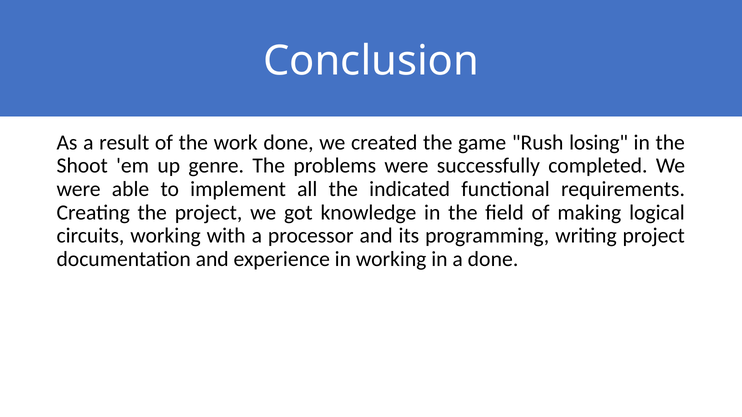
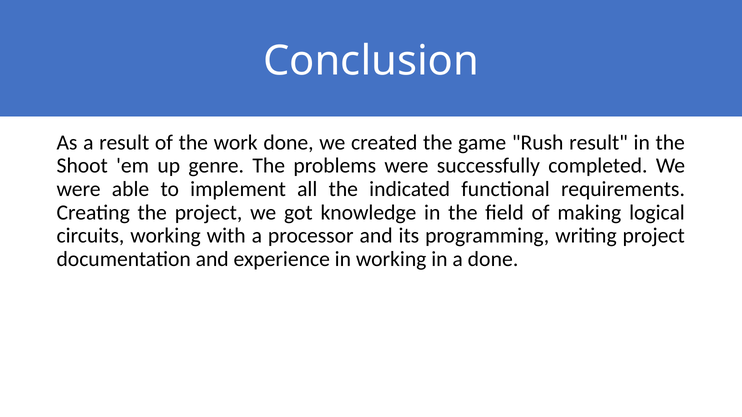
Rush losing: losing -> result
